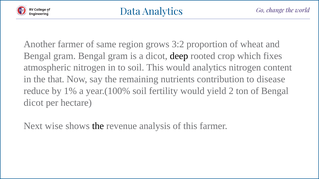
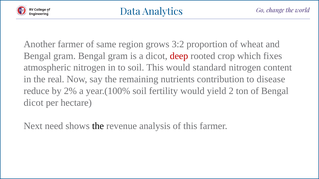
deep colour: black -> red
would analytics: analytics -> standard
that: that -> real
1%: 1% -> 2%
wise: wise -> need
